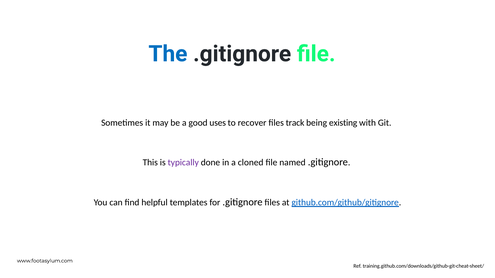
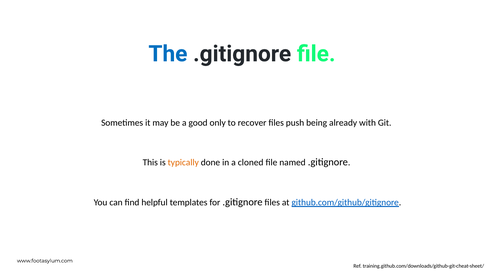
uses: uses -> only
track: track -> push
existing: existing -> already
typically colour: purple -> orange
